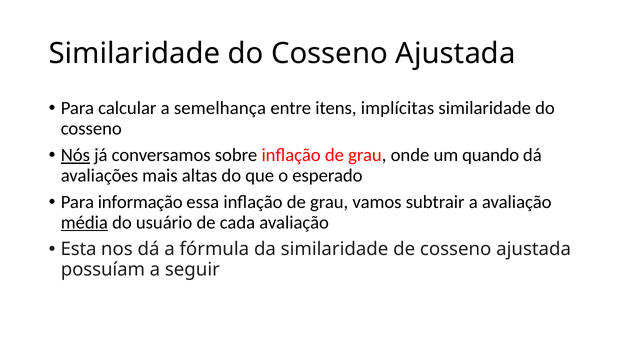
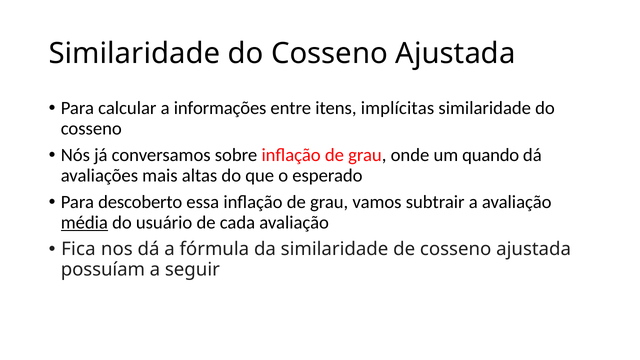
semelhança: semelhança -> informações
Nós underline: present -> none
informação: informação -> descoberto
Esta: Esta -> Fica
